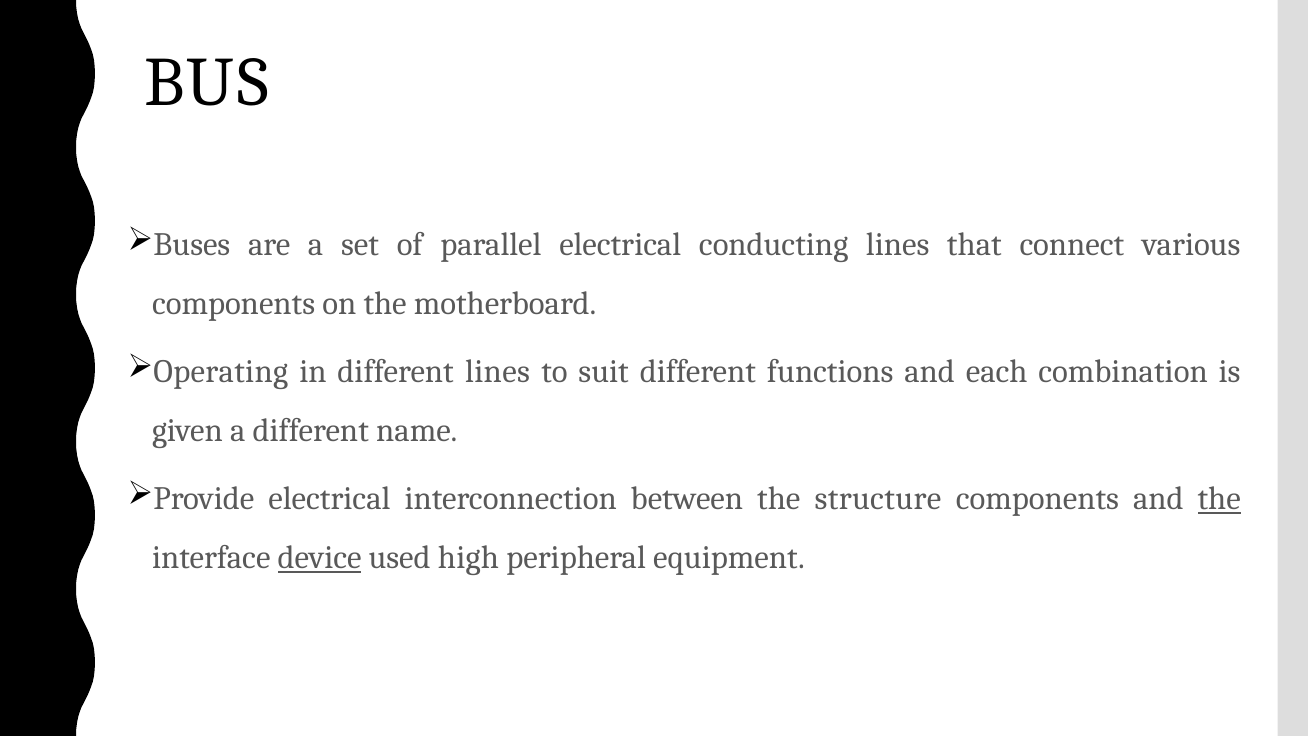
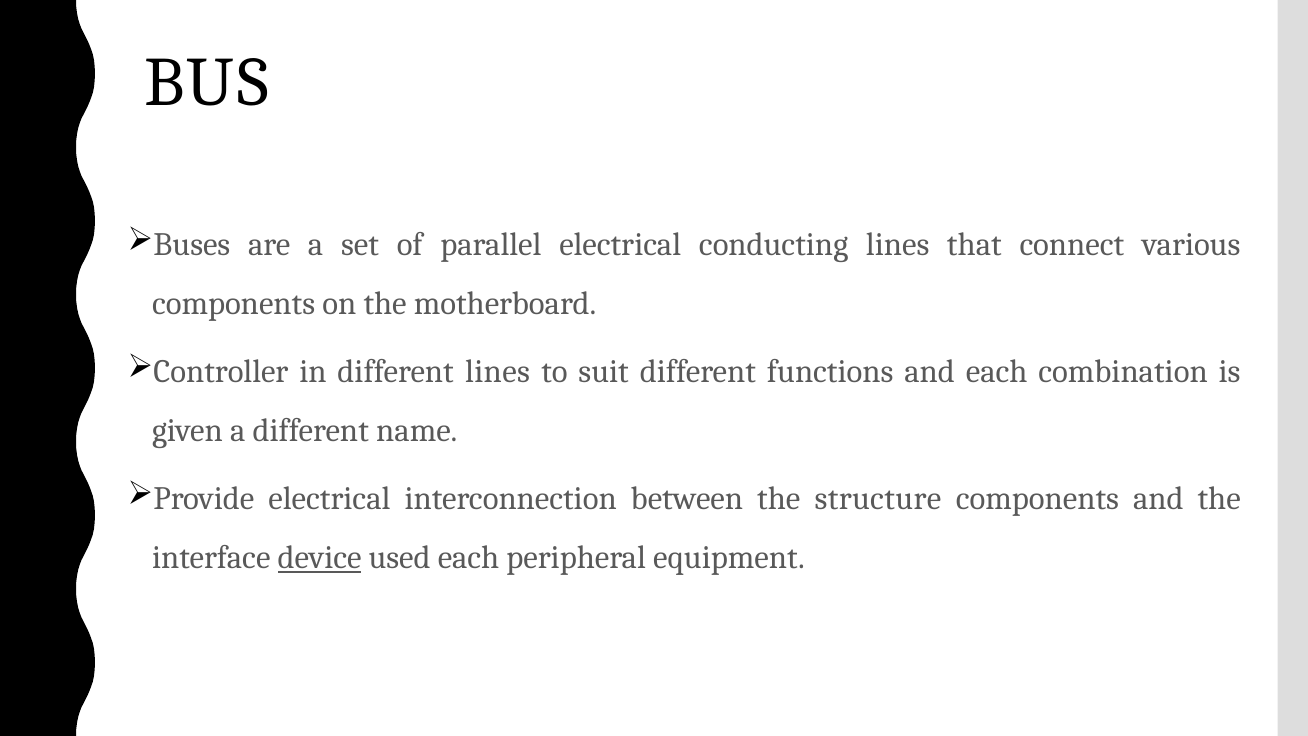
Operating: Operating -> Controller
the at (1219, 499) underline: present -> none
used high: high -> each
